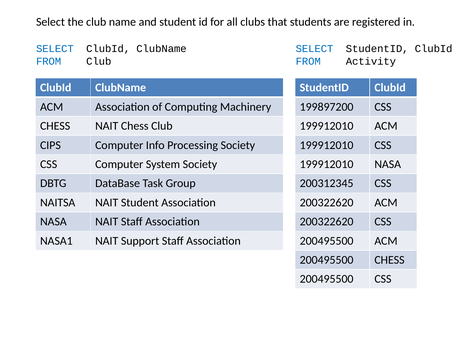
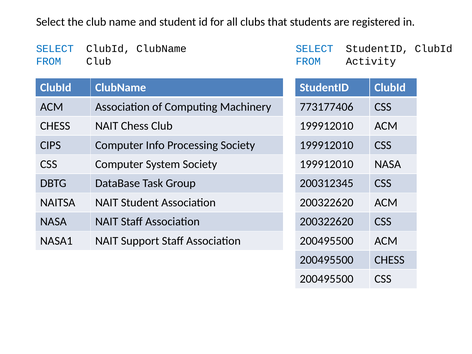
199897200: 199897200 -> 773177406
